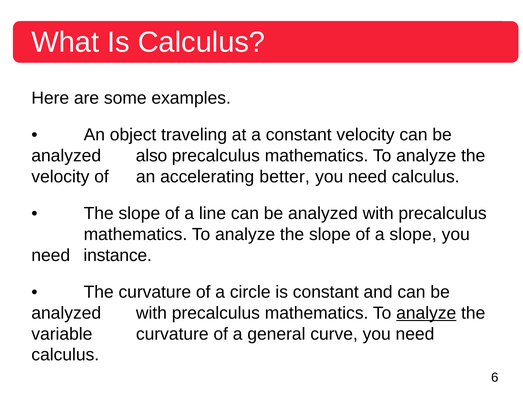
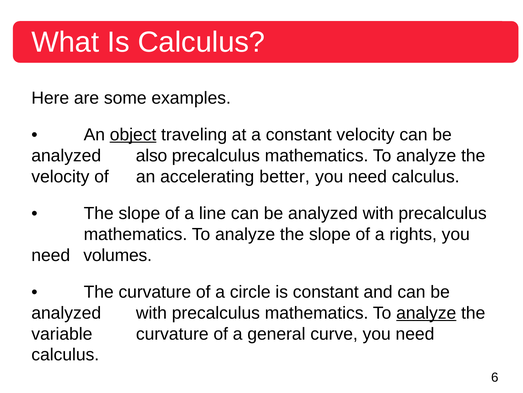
object underline: none -> present
a slope: slope -> rights
instance: instance -> volumes
